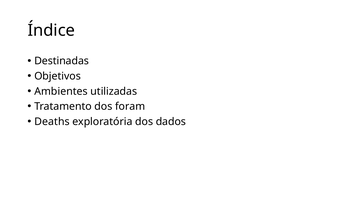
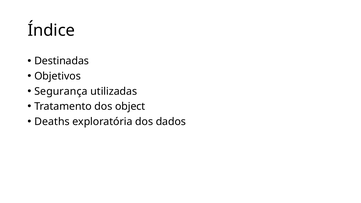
Ambientes: Ambientes -> Segurança
foram: foram -> object
